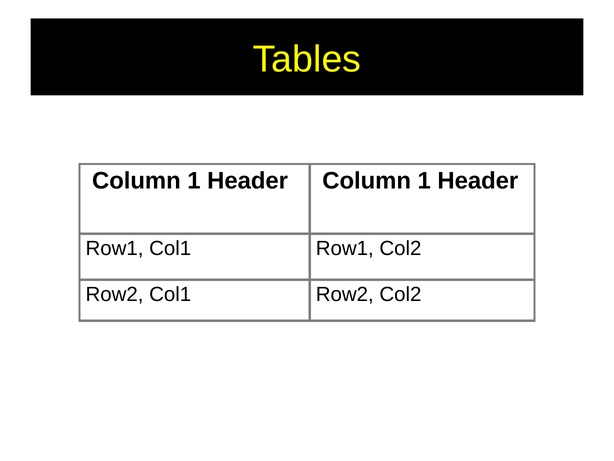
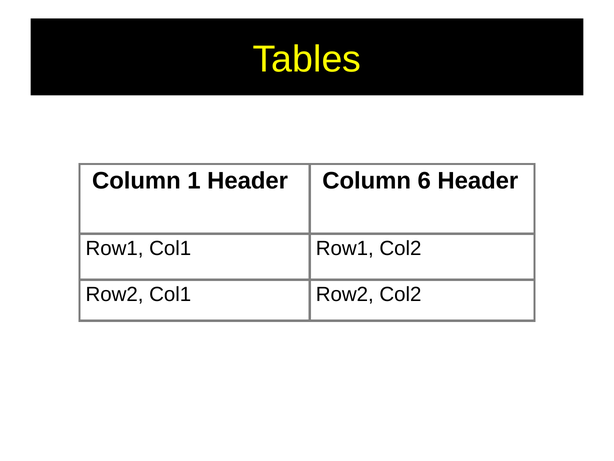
Header Column 1: 1 -> 6
